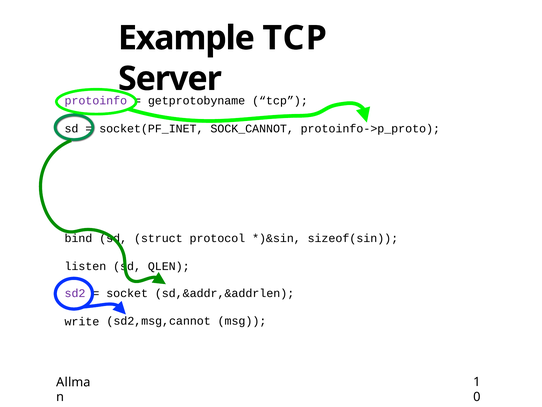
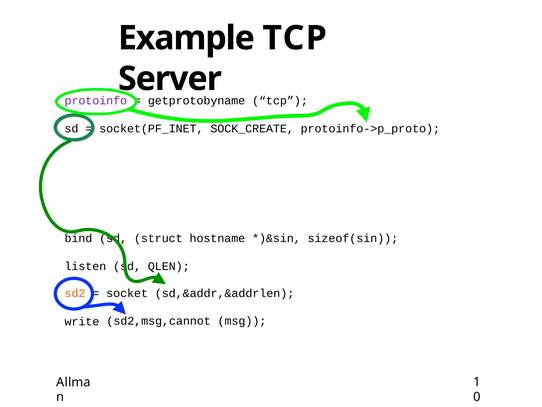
SOCK_CANNOT: SOCK_CANNOT -> SOCK_CREATE
protocol: protocol -> hostname
sd2 colour: purple -> orange
